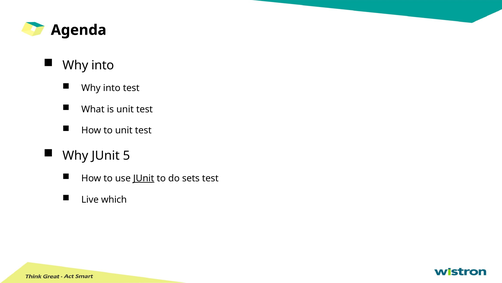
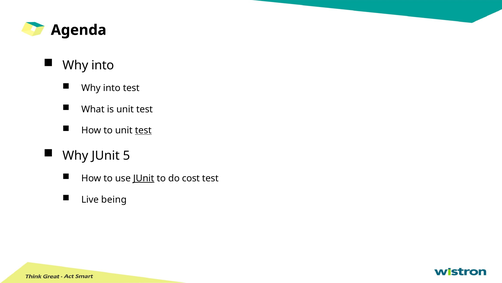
test at (143, 130) underline: none -> present
sets: sets -> cost
which: which -> being
